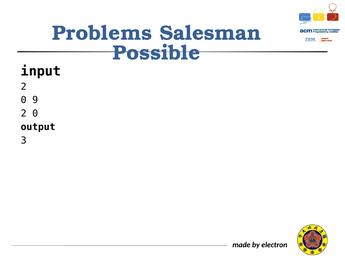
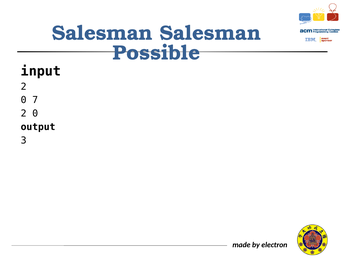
Problems at (102, 33): Problems -> Salesman
9: 9 -> 7
